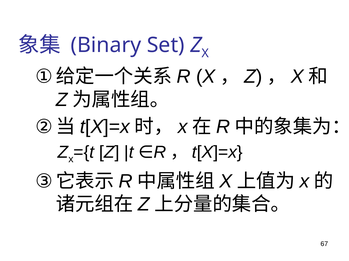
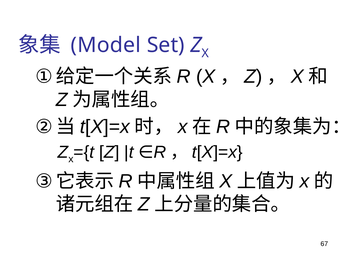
Binary: Binary -> Model
